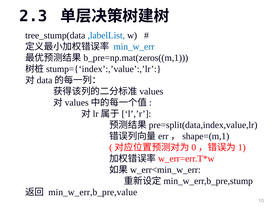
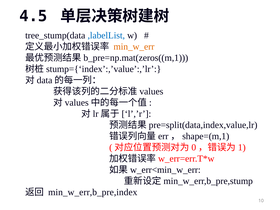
2.3: 2.3 -> 4.5
min_w_err colour: blue -> orange
min_w_err,b_pre,value: min_w_err,b_pre,value -> min_w_err,b_pre,index
